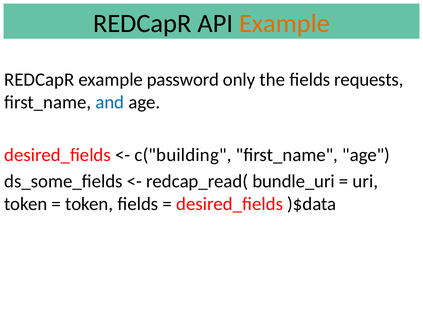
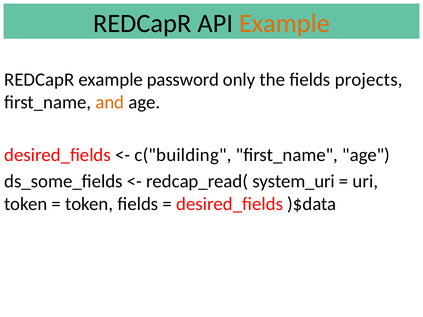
requests: requests -> projects
and colour: blue -> orange
bundle_uri: bundle_uri -> system_uri
